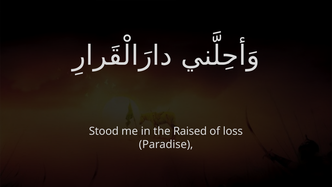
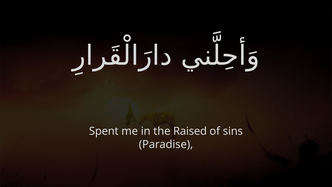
Stood: Stood -> Spent
loss: loss -> sins
